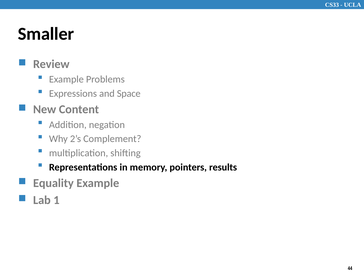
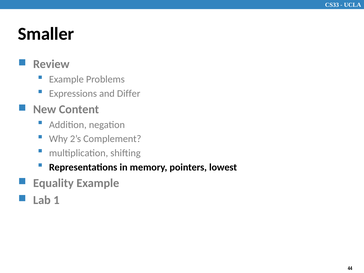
Space: Space -> Differ
results: results -> lowest
